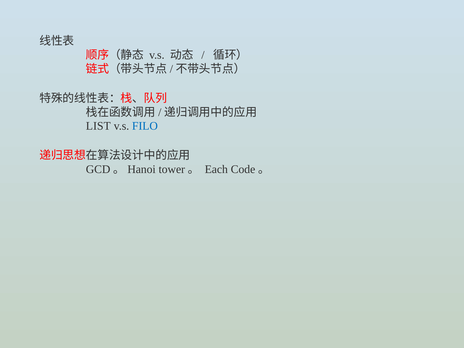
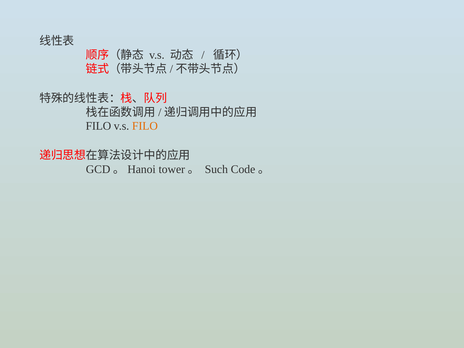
LIST at (98, 126): LIST -> FILO
FILO at (145, 126) colour: blue -> orange
Each: Each -> Such
